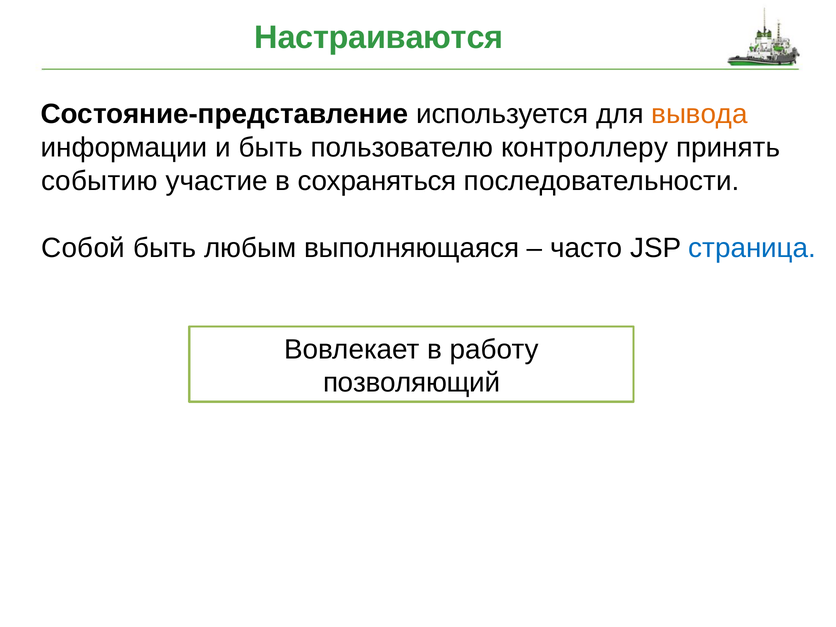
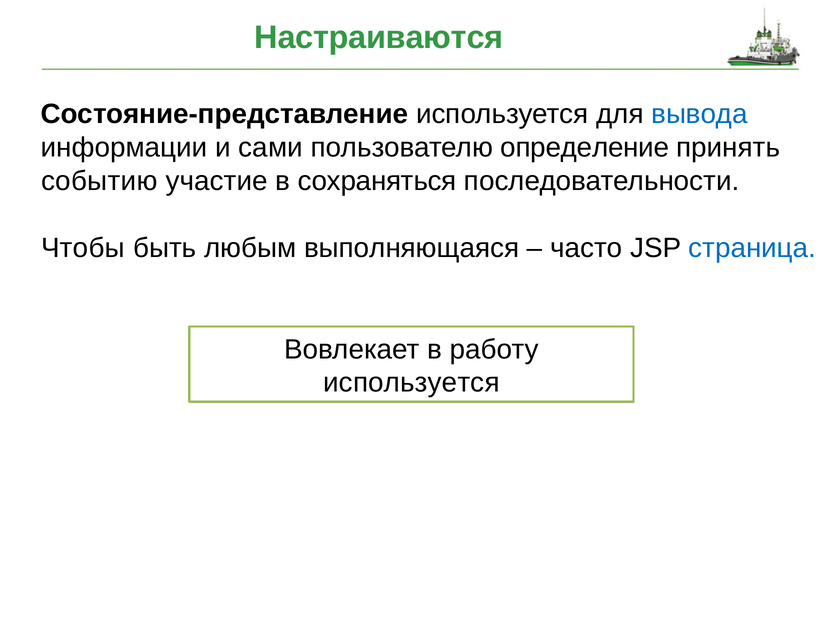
вывода colour: orange -> blue
и быть: быть -> сами
контроллеру: контроллеру -> определение
Собой: Собой -> Чтобы
позволяющий at (412, 383): позволяющий -> используется
